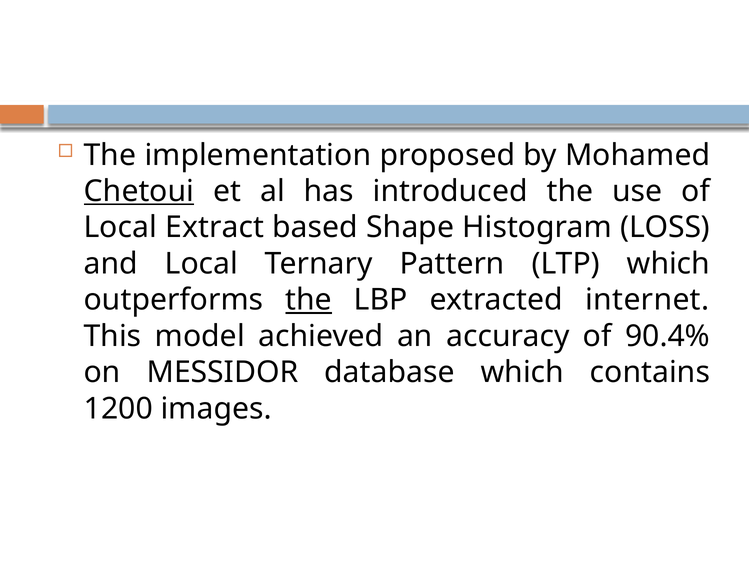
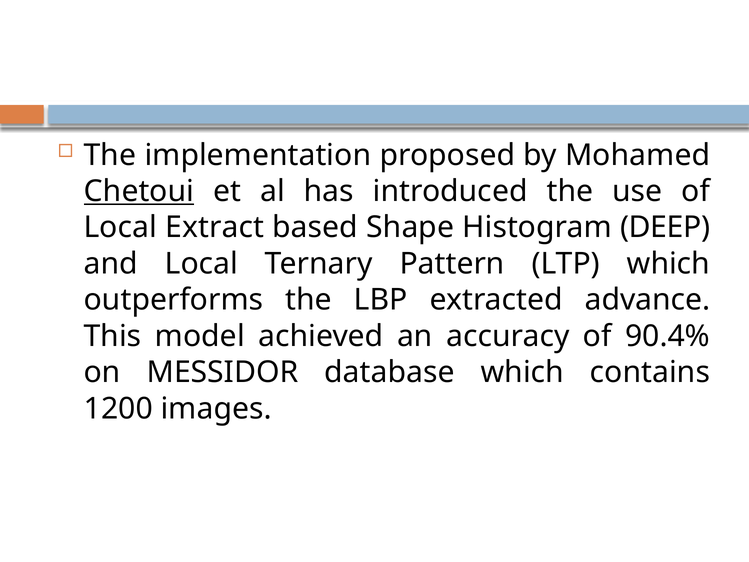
LOSS: LOSS -> DEEP
the at (309, 300) underline: present -> none
internet: internet -> advance
